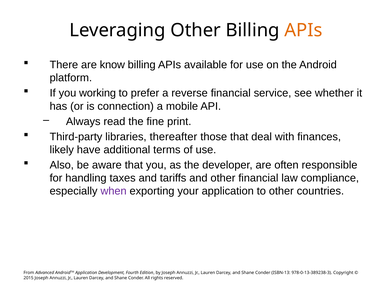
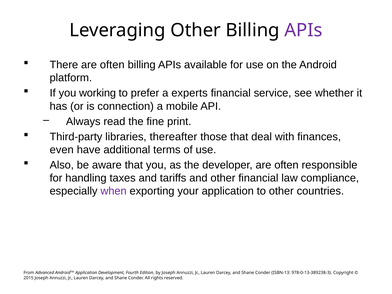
APIs at (303, 30) colour: orange -> purple
There are know: know -> often
reverse: reverse -> experts
likely: likely -> even
